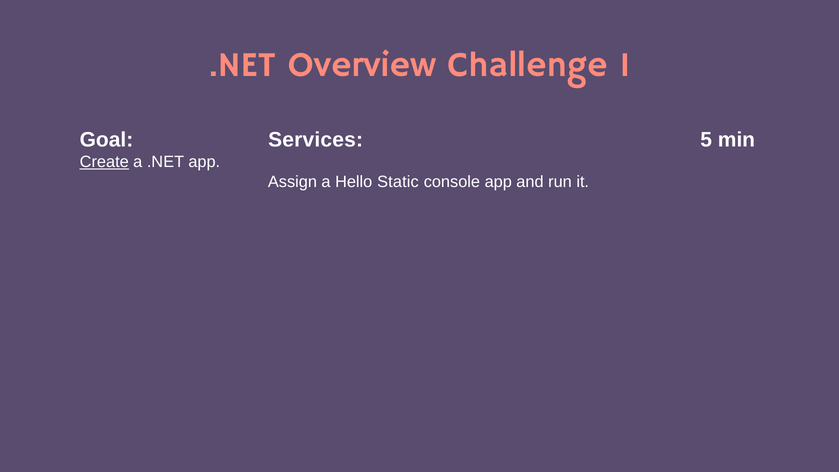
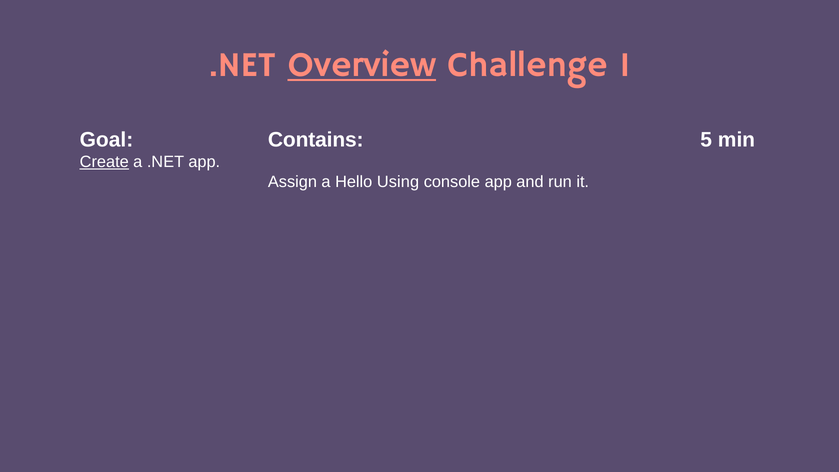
Overview underline: none -> present
Services: Services -> Contains
Static: Static -> Using
